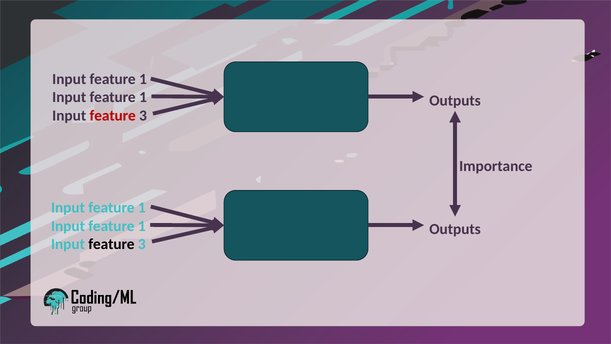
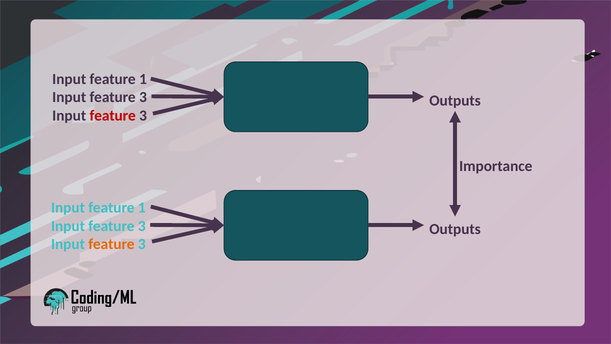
1 at (143, 97): 1 -> 3
1 at (142, 226): 1 -> 3
feature at (111, 244) colour: black -> orange
